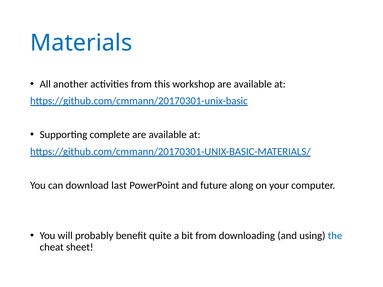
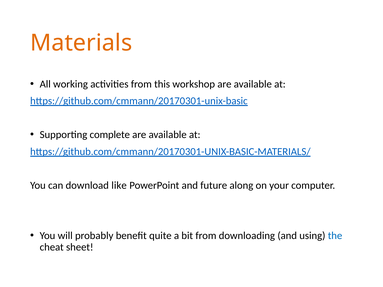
Materials colour: blue -> orange
another: another -> working
last: last -> like
